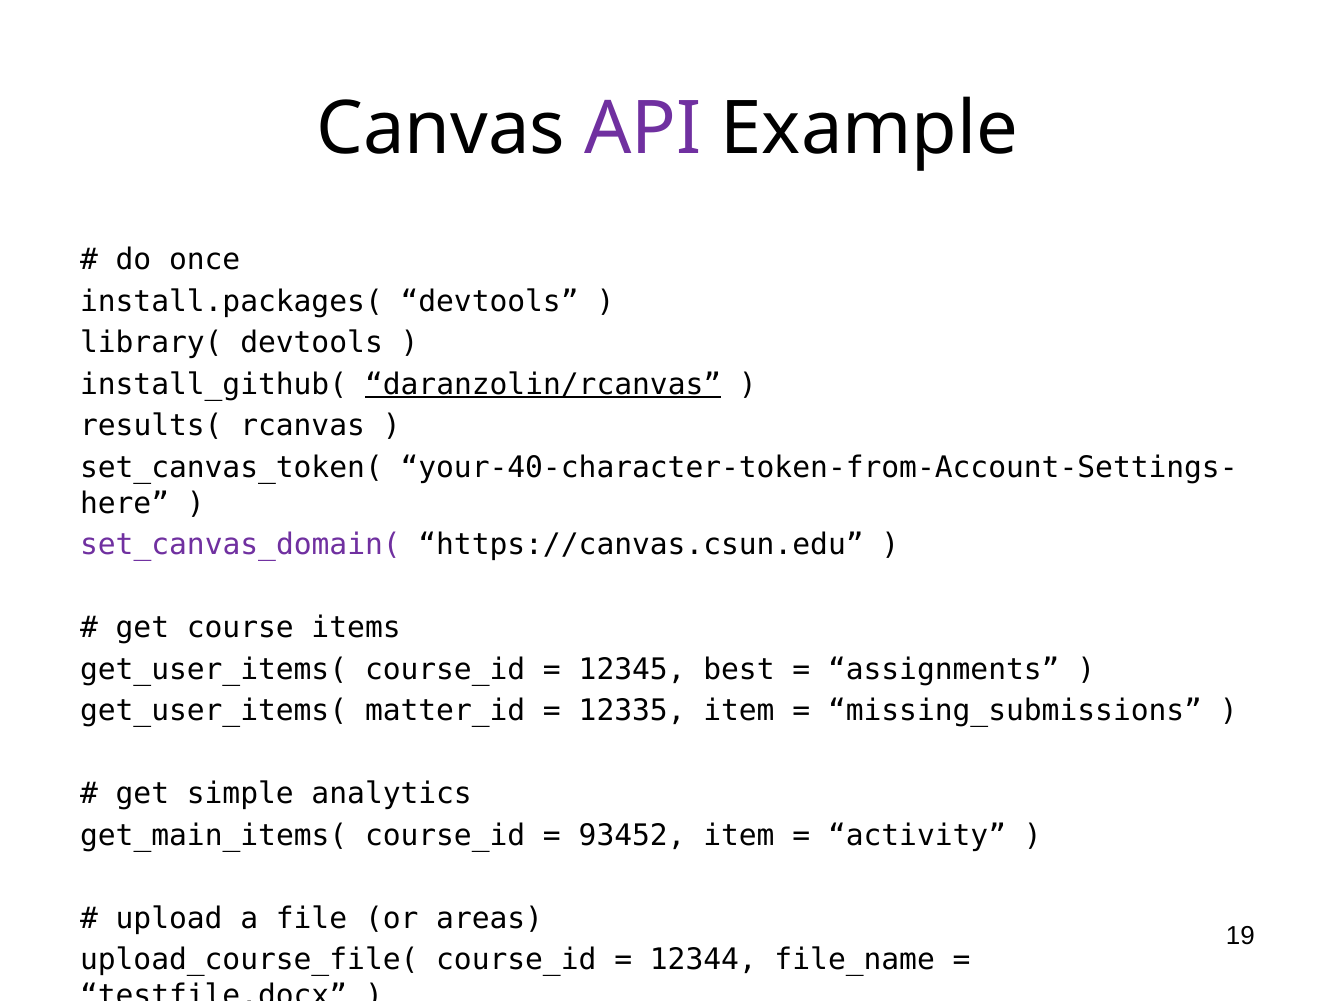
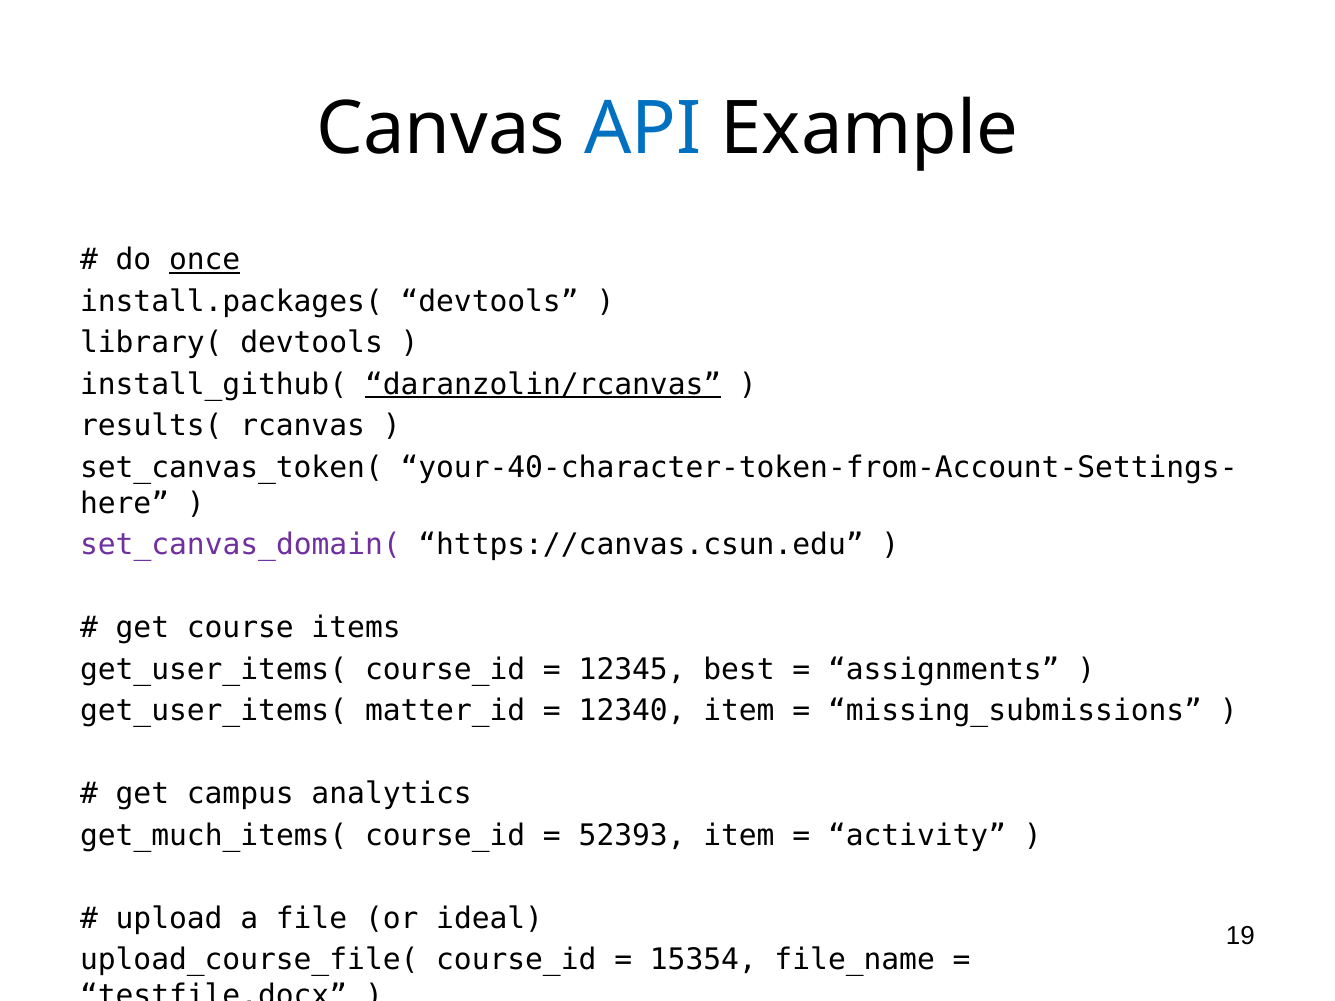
API colour: purple -> blue
once underline: none -> present
12335: 12335 -> 12340
simple: simple -> campus
get_main_items(: get_main_items( -> get_much_items(
93452: 93452 -> 52393
areas: areas -> ideal
12344: 12344 -> 15354
